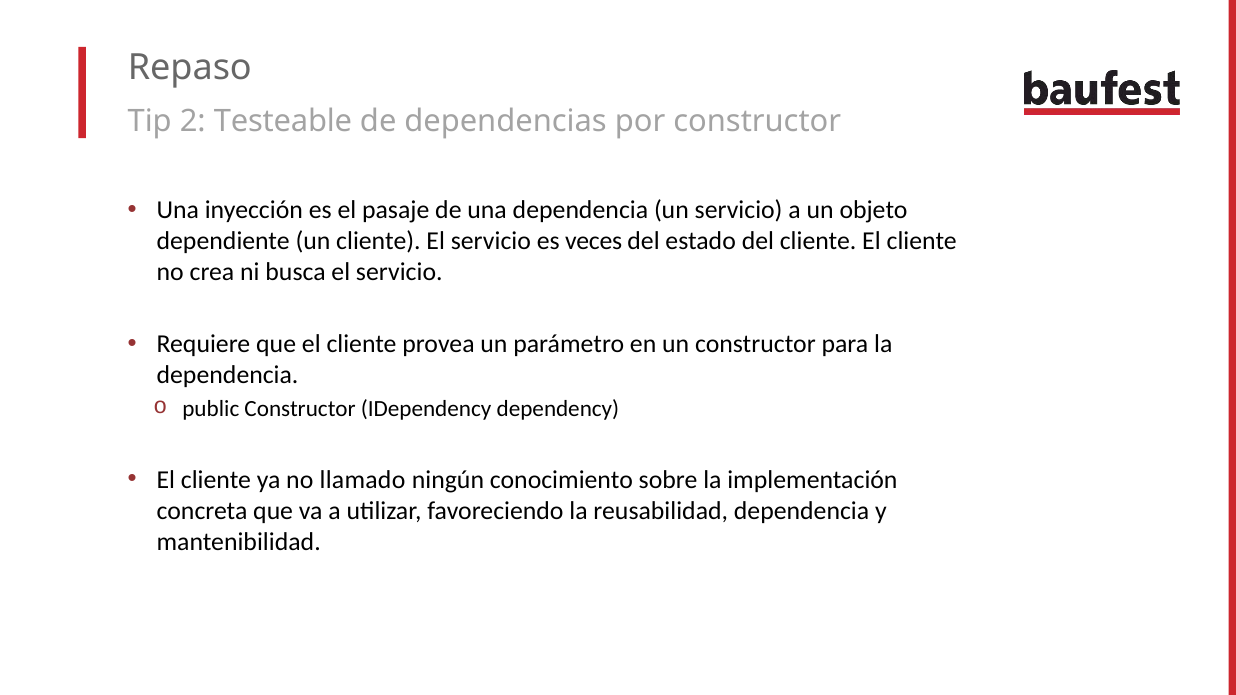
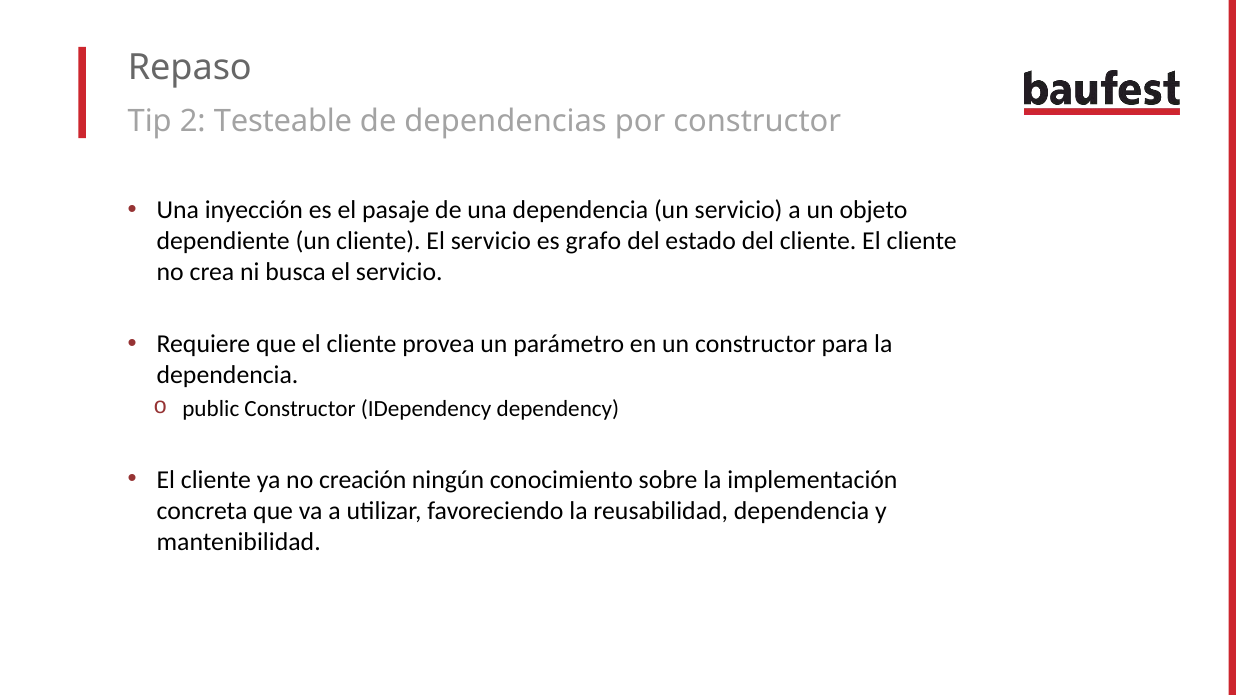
veces: veces -> grafo
llamado: llamado -> creación
